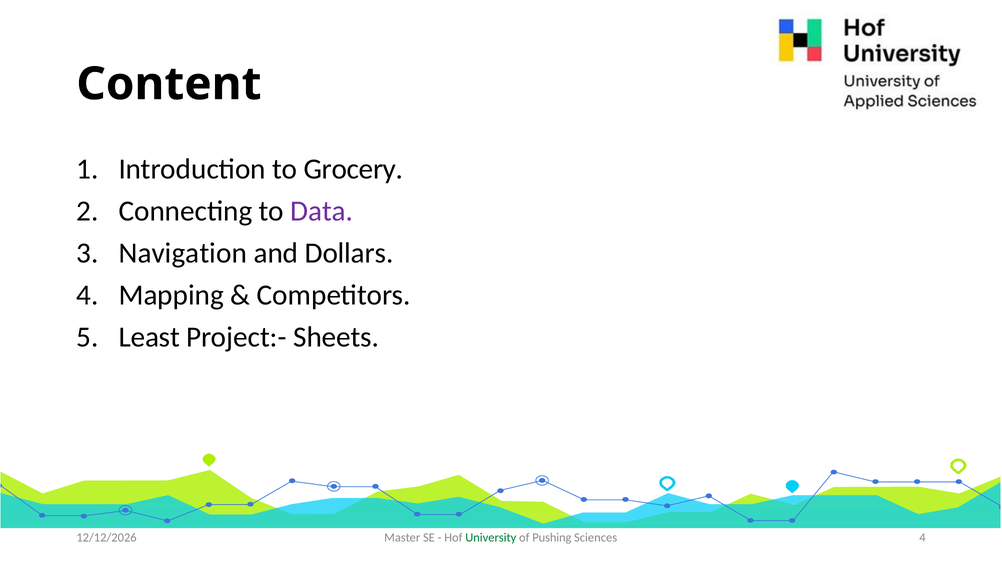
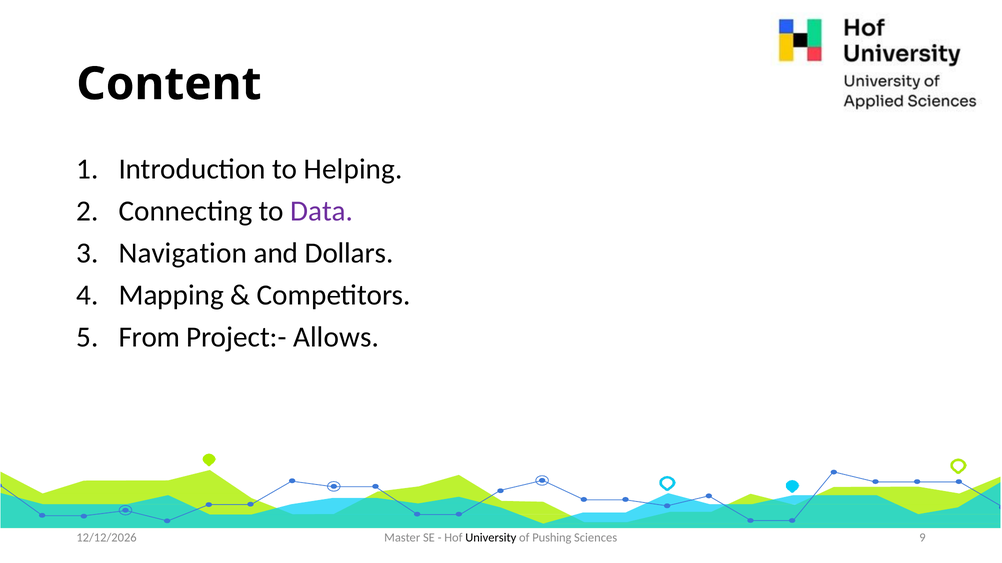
Grocery: Grocery -> Helping
Least: Least -> From
Sheets: Sheets -> Allows
University colour: green -> black
Sciences 4: 4 -> 9
